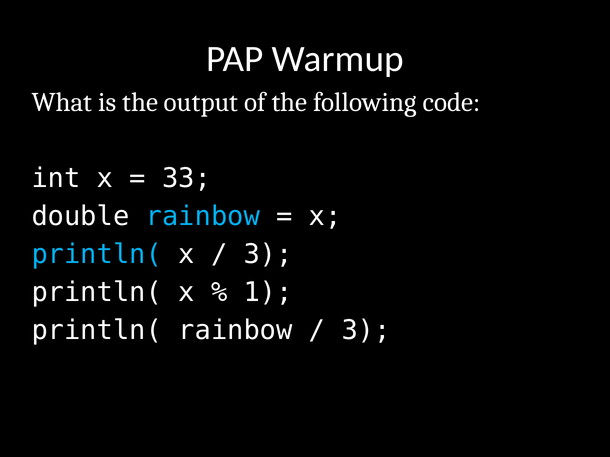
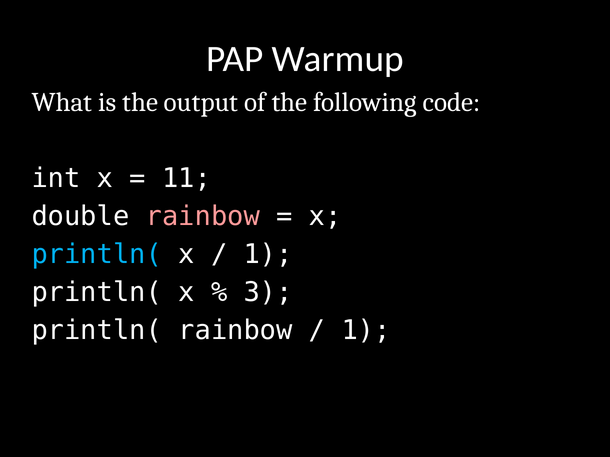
33: 33 -> 11
rainbow at (203, 217) colour: light blue -> pink
3 at (268, 255): 3 -> 1
1: 1 -> 3
3 at (366, 331): 3 -> 1
